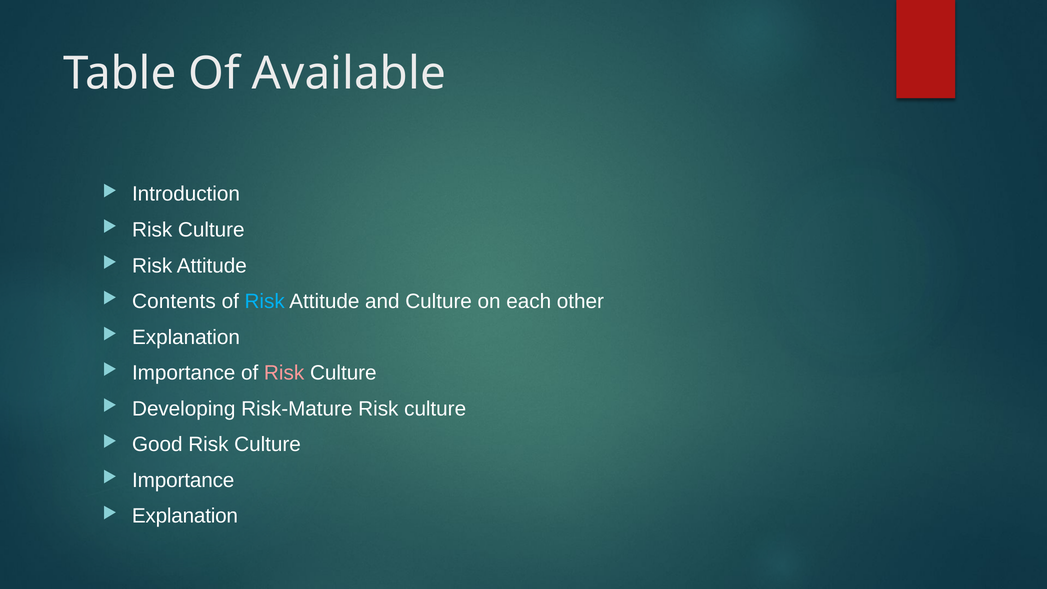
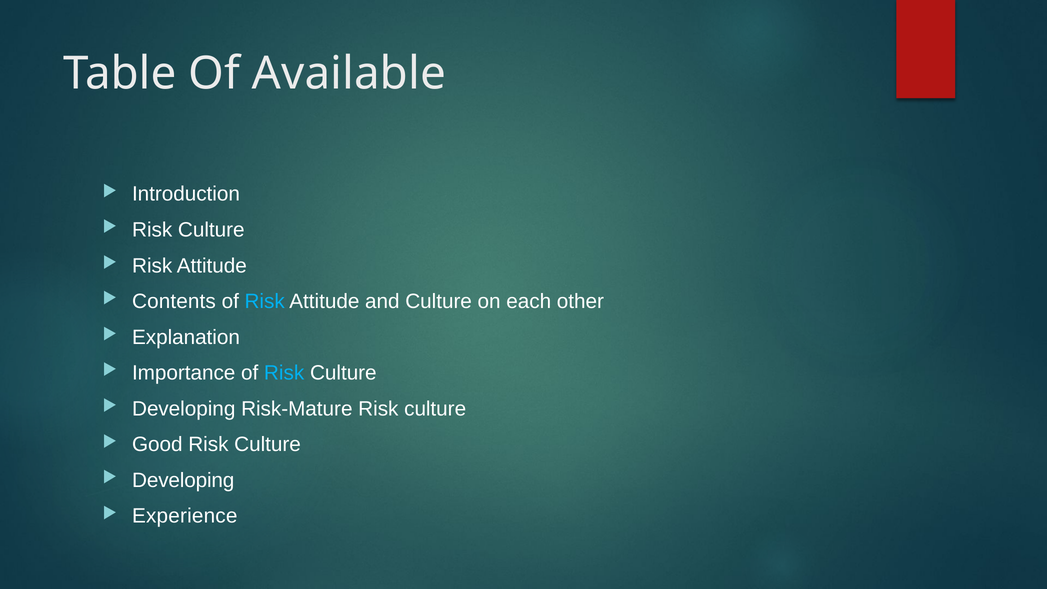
Risk at (284, 373) colour: pink -> light blue
Importance at (183, 480): Importance -> Developing
Explanation at (185, 516): Explanation -> Experience
